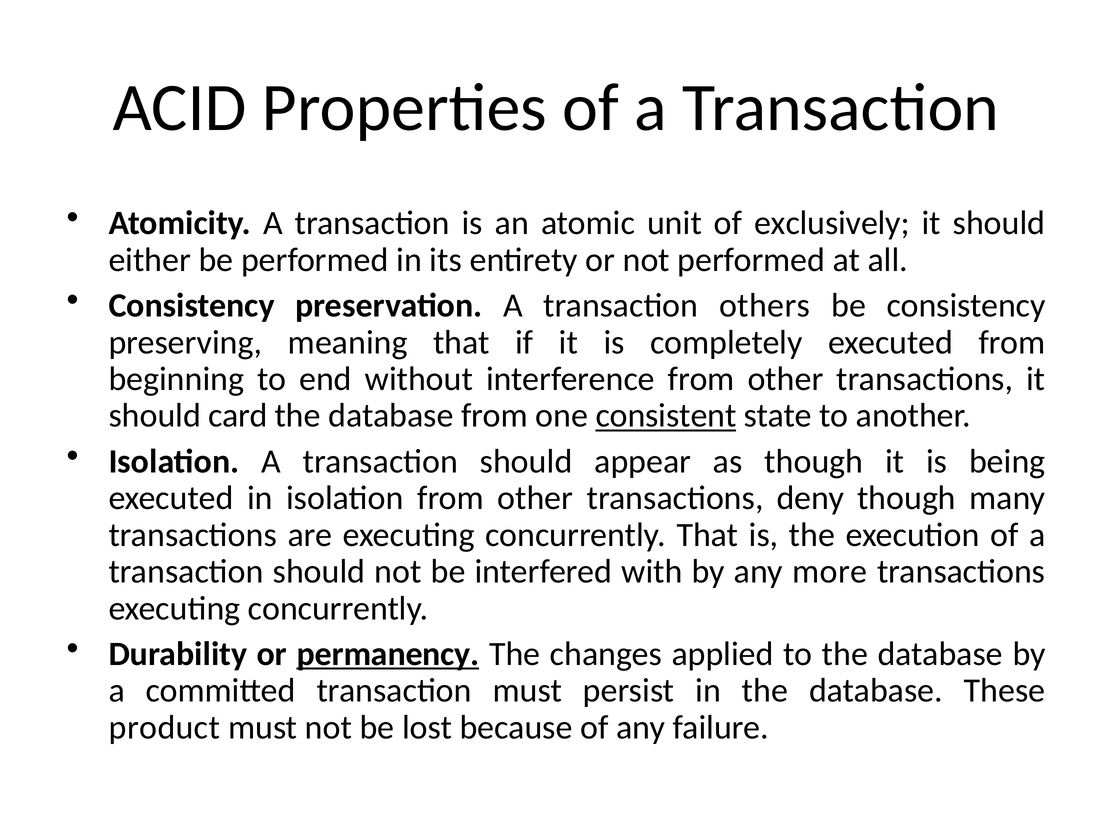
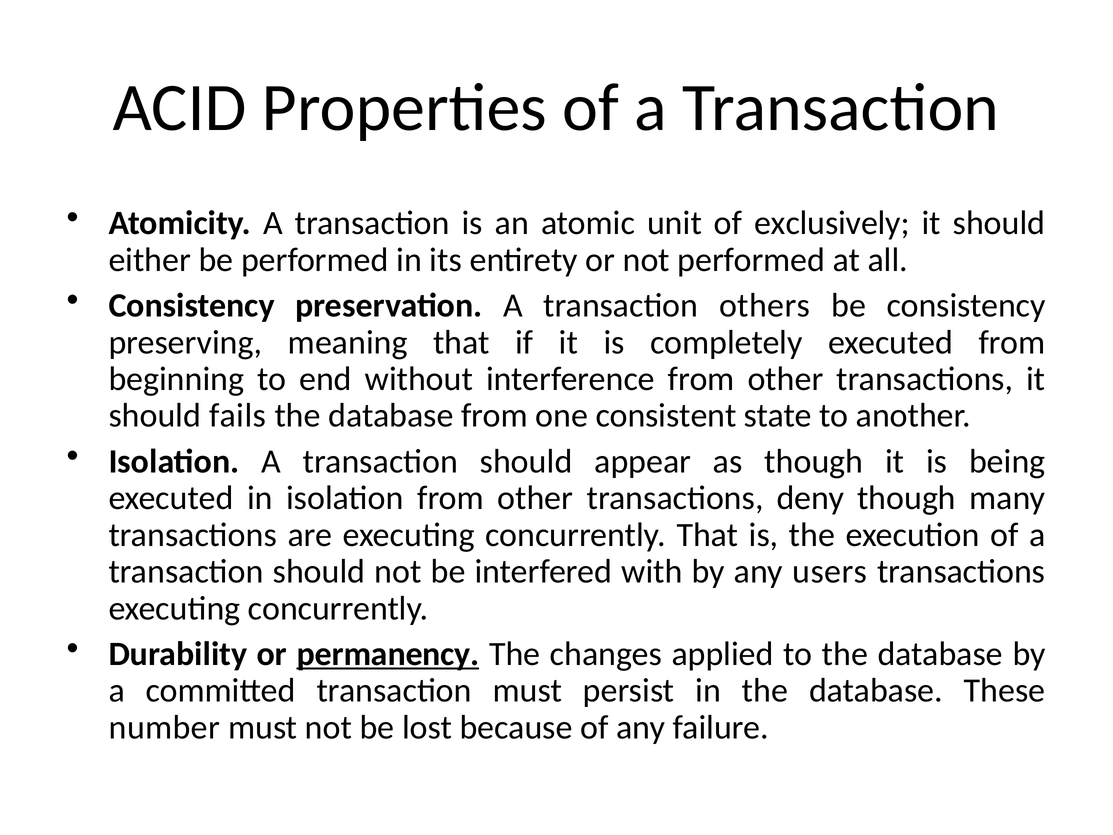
card: card -> fails
consistent underline: present -> none
more: more -> users
product: product -> number
